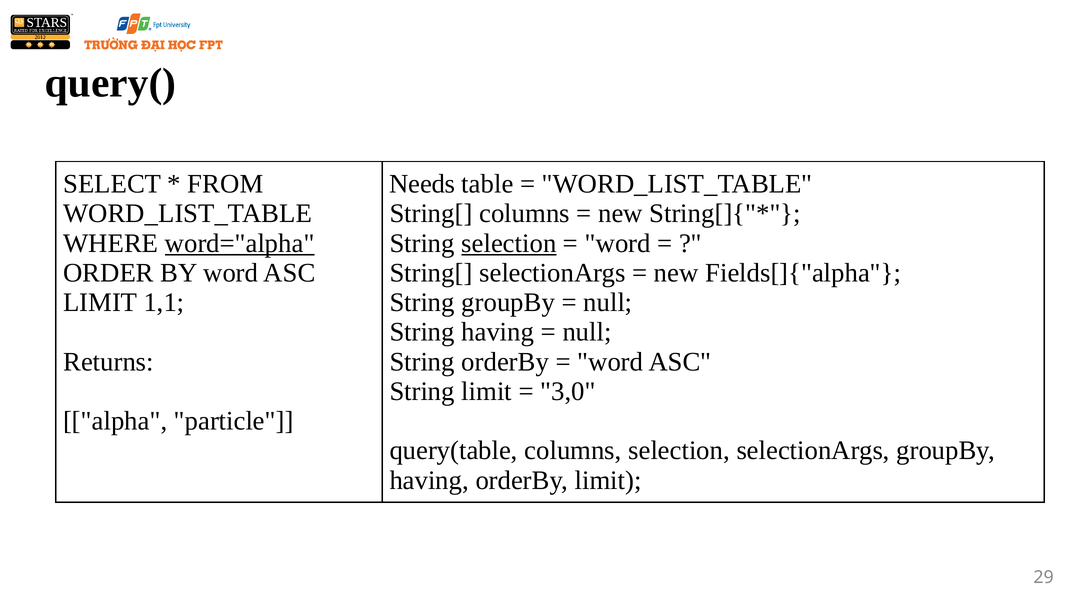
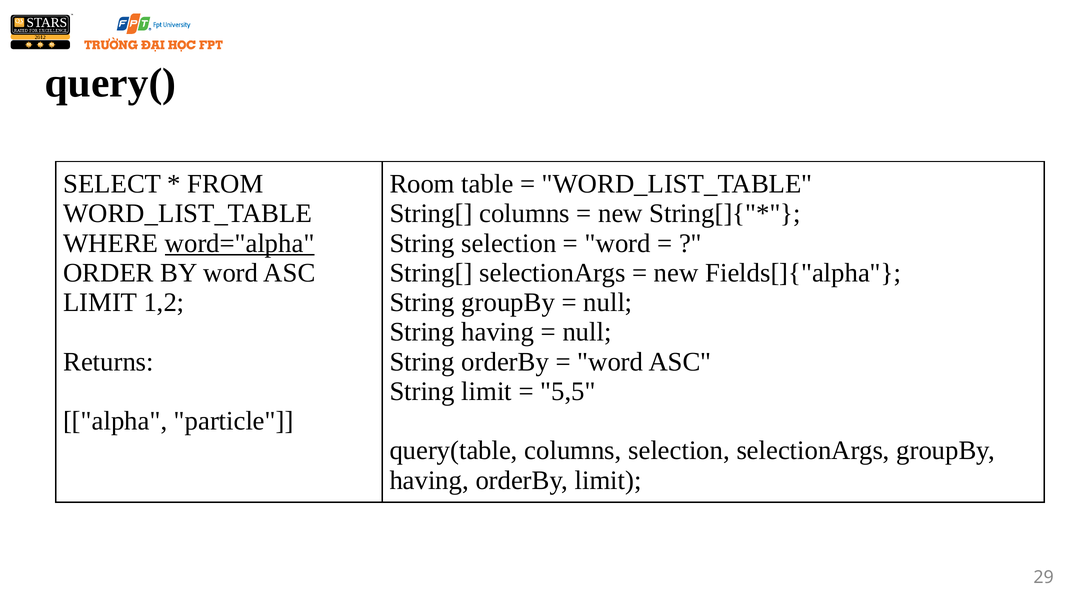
Needs: Needs -> Room
selection at (509, 243) underline: present -> none
1,1: 1,1 -> 1,2
3,0: 3,0 -> 5,5
